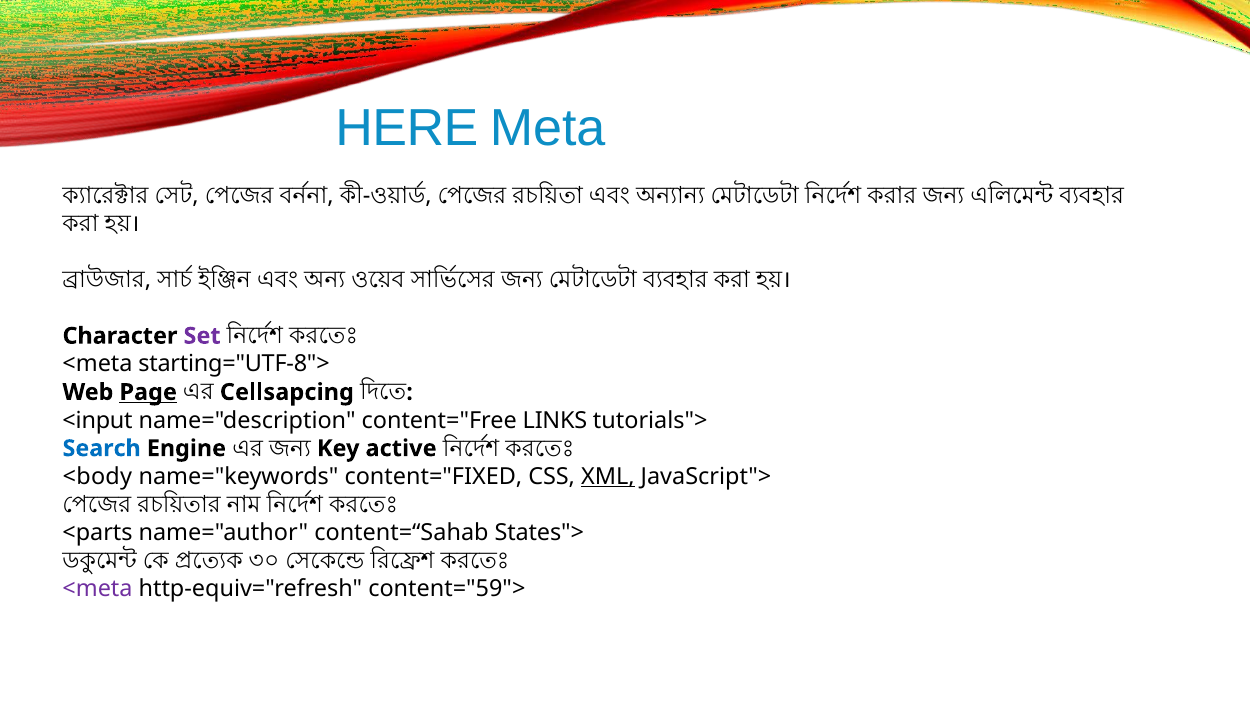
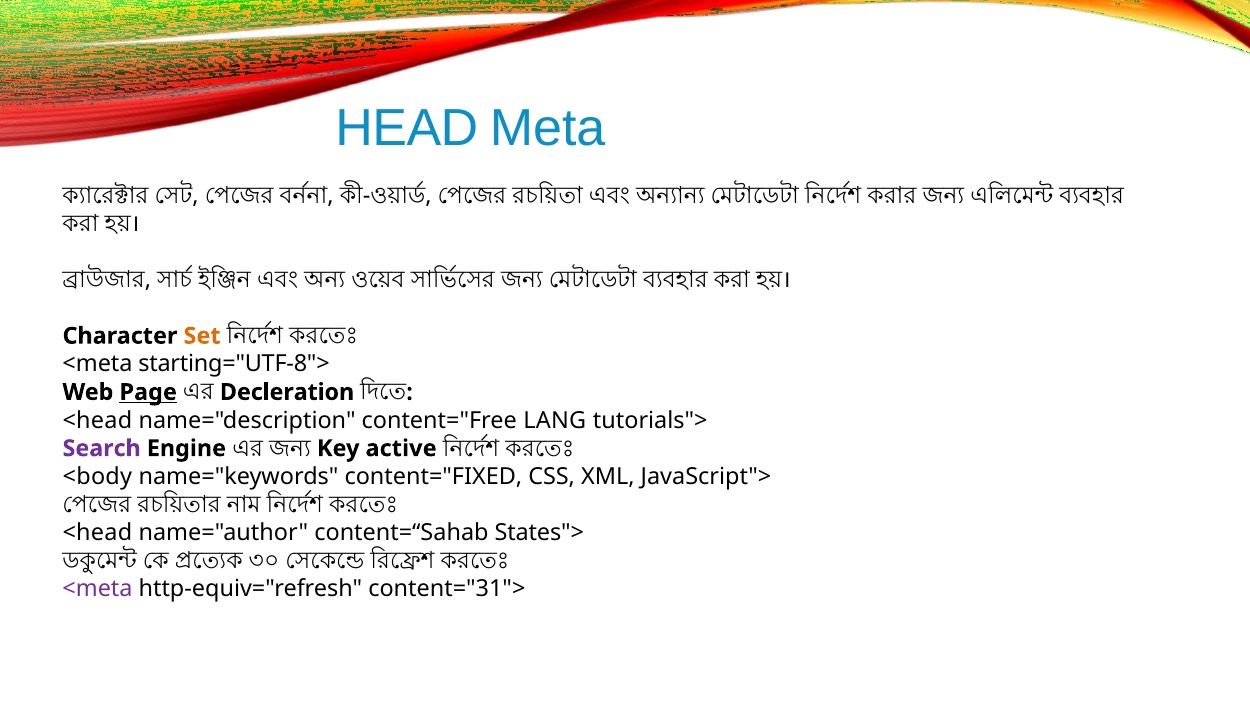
HERE: HERE -> HEAD
Set colour: purple -> orange
Cellsapcing: Cellsapcing -> Decleration
<input at (98, 420): <input -> <head
LINKS: LINKS -> LANG
Search colour: blue -> purple
XML underline: present -> none
<parts at (98, 533): <parts -> <head
content="59">: content="59"> -> content="31">
